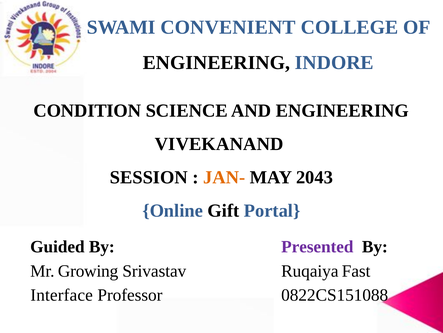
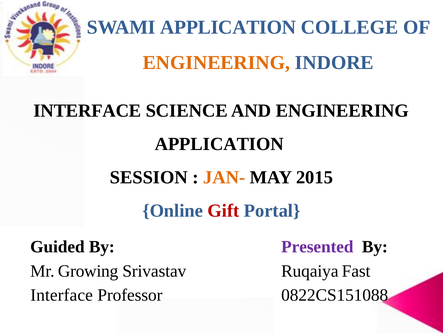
SWAMI CONVENIENT: CONVENIENT -> APPLICATION
ENGINEERING at (216, 63) colour: black -> orange
CONDITION at (87, 111): CONDITION -> INTERFACE
VIVEKANAND at (219, 144): VIVEKANAND -> APPLICATION
2043: 2043 -> 2015
Gift colour: black -> red
